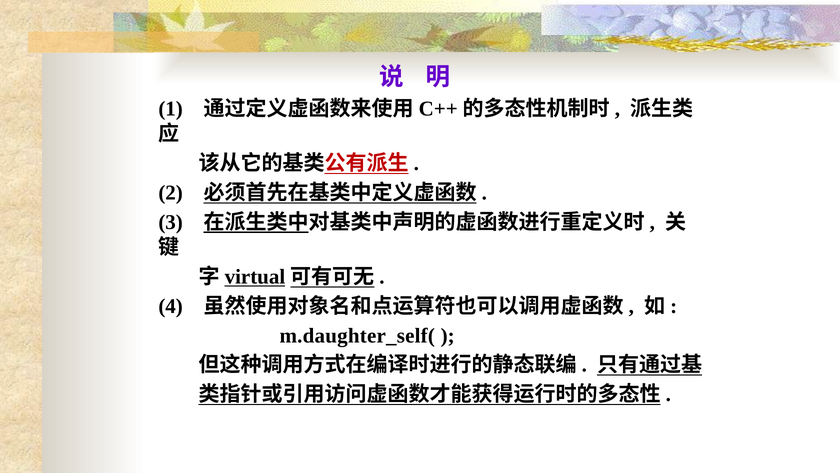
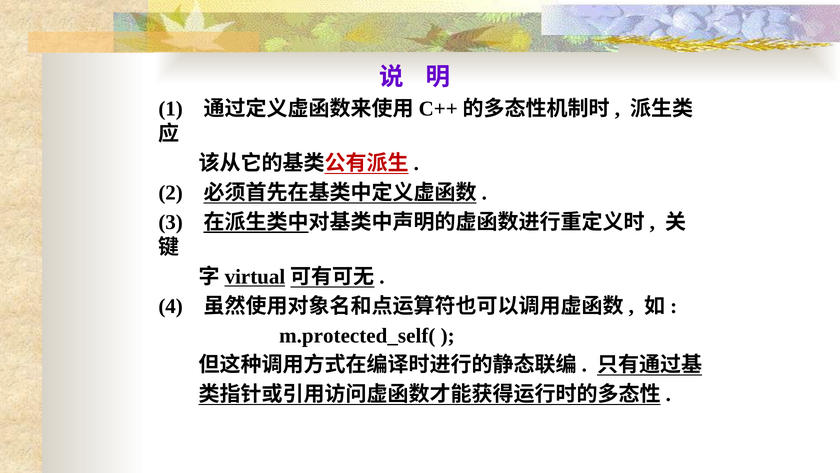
m.daughter_self(: m.daughter_self( -> m.protected_self(
